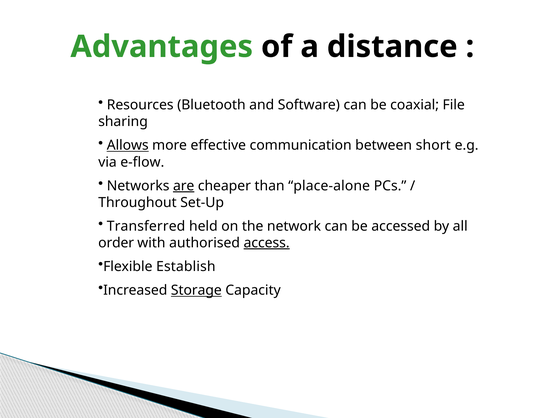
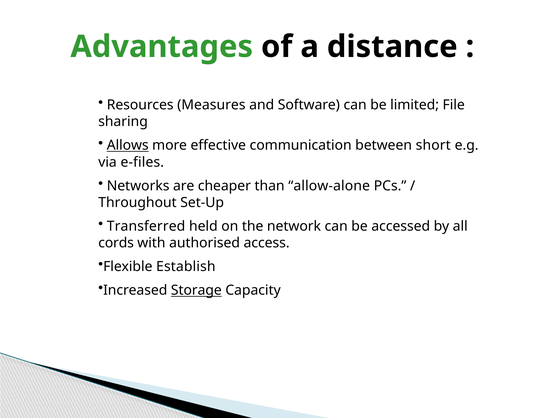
Bluetooth: Bluetooth -> Measures
coaxial: coaxial -> limited
e-flow: e-flow -> e-files
are underline: present -> none
place-alone: place-alone -> allow-alone
order: order -> cords
access underline: present -> none
